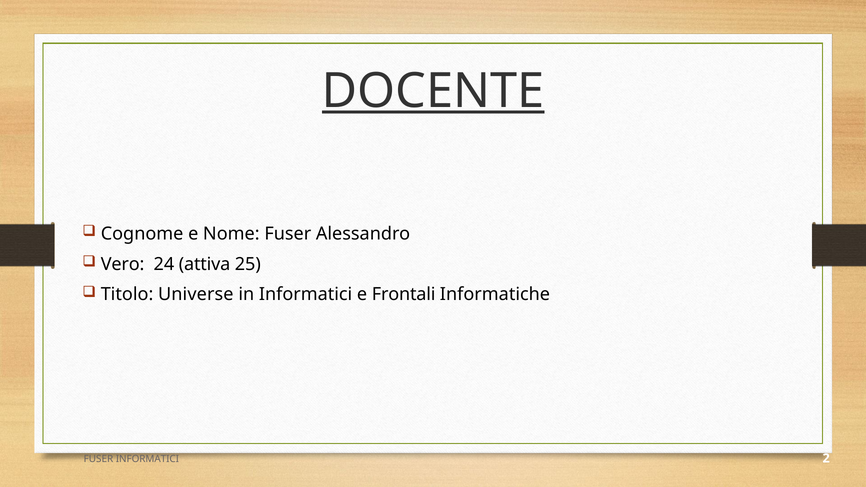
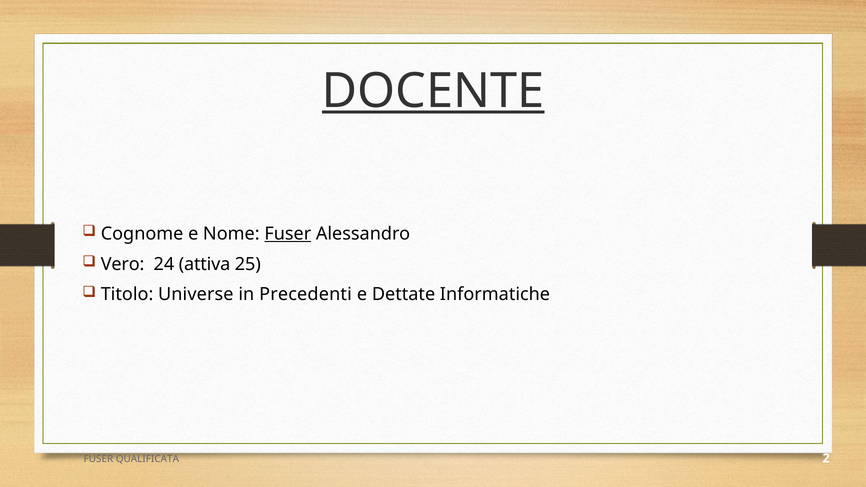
Fuser at (288, 234) underline: none -> present
in Informatici: Informatici -> Precedenti
Frontali: Frontali -> Dettate
FUSER INFORMATICI: INFORMATICI -> QUALIFICATA
